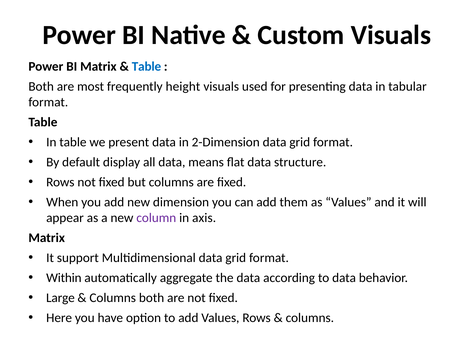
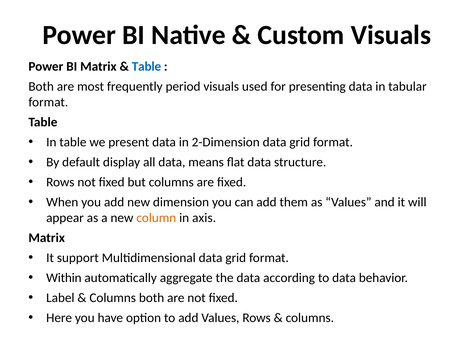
height: height -> period
column colour: purple -> orange
Large: Large -> Label
